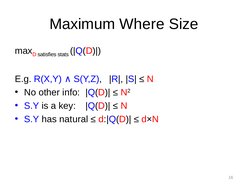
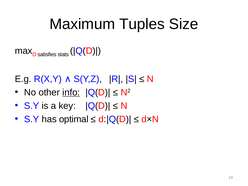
Where: Where -> Tuples
info at (71, 92) underline: none -> present
natural: natural -> optimal
